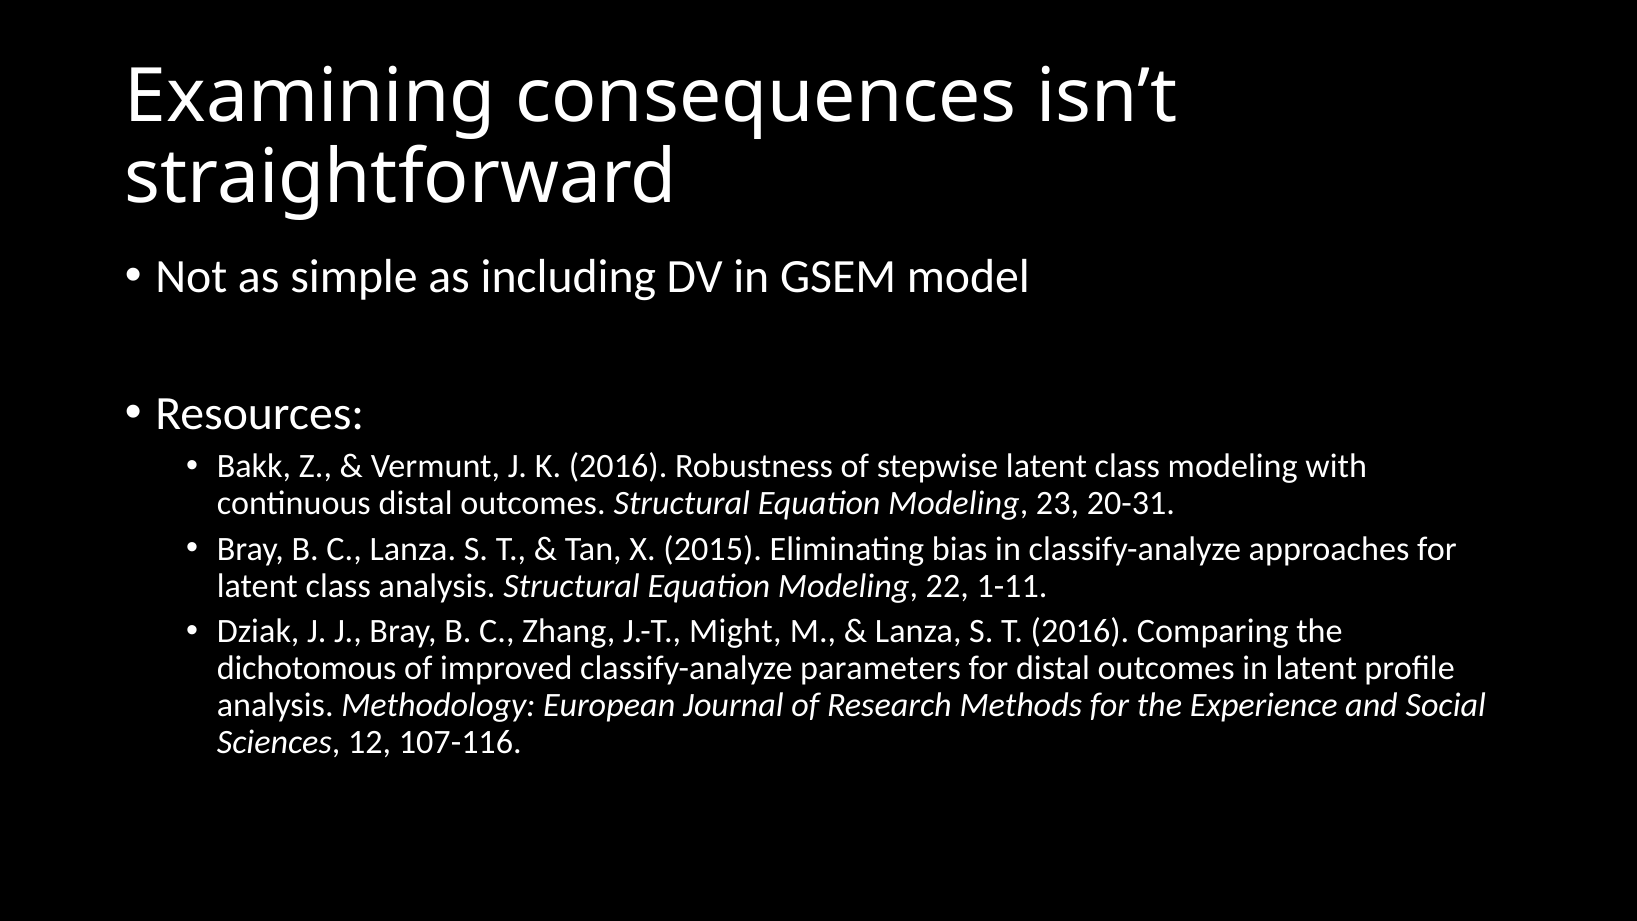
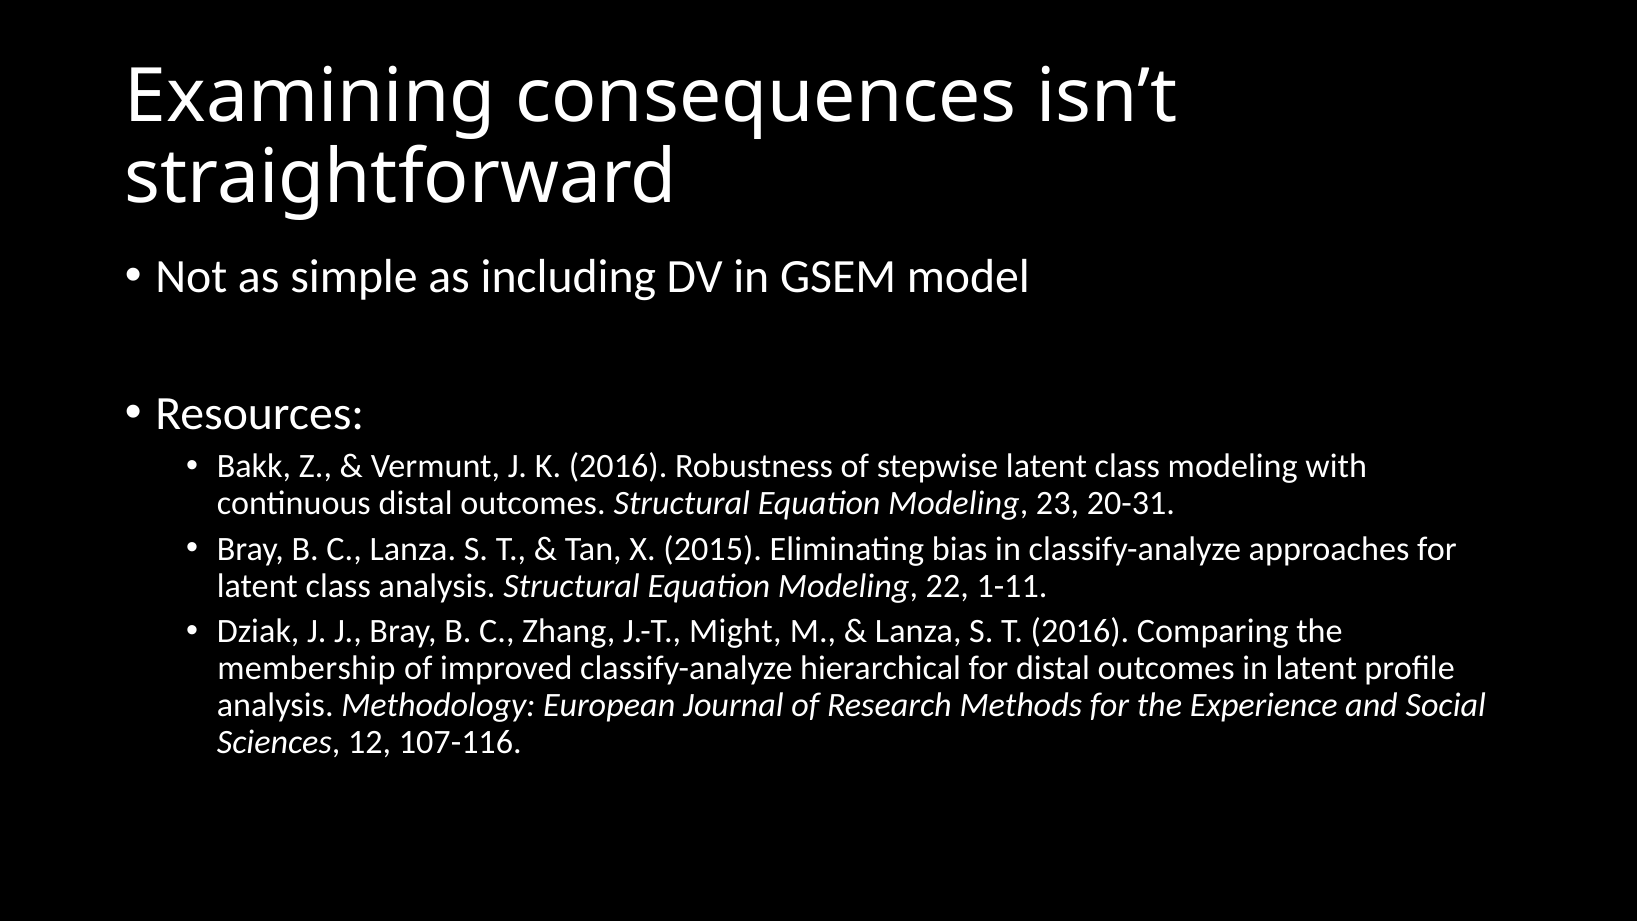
dichotomous: dichotomous -> membership
parameters: parameters -> hierarchical
